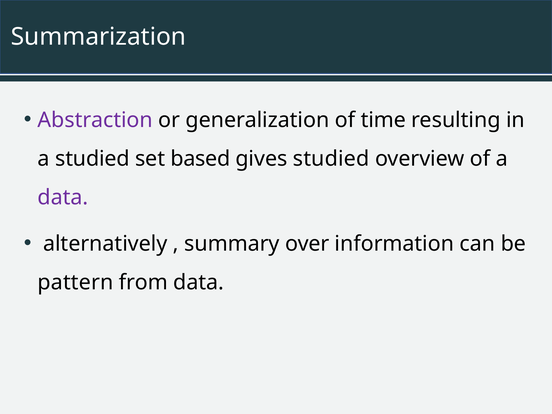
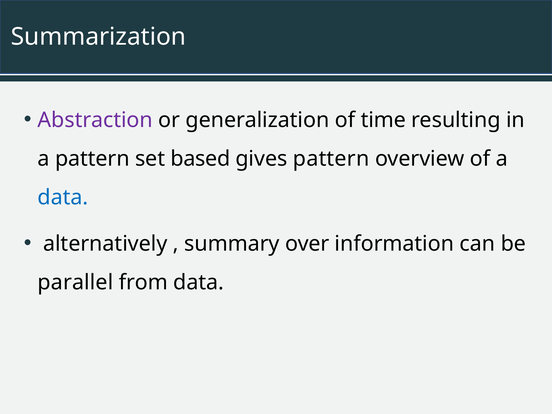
a studied: studied -> pattern
gives studied: studied -> pattern
data at (63, 197) colour: purple -> blue
pattern: pattern -> parallel
